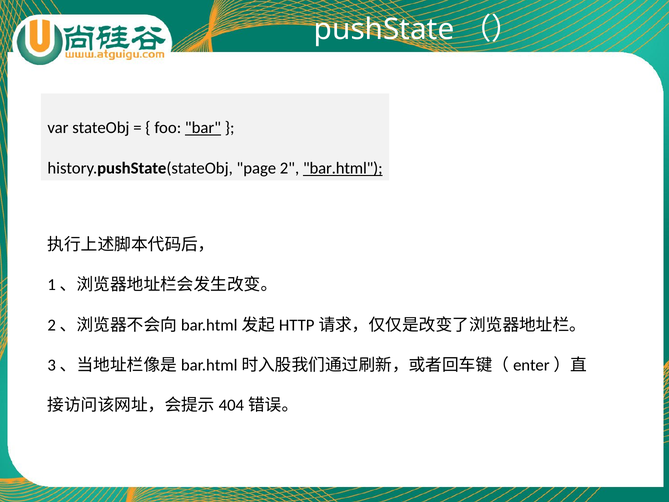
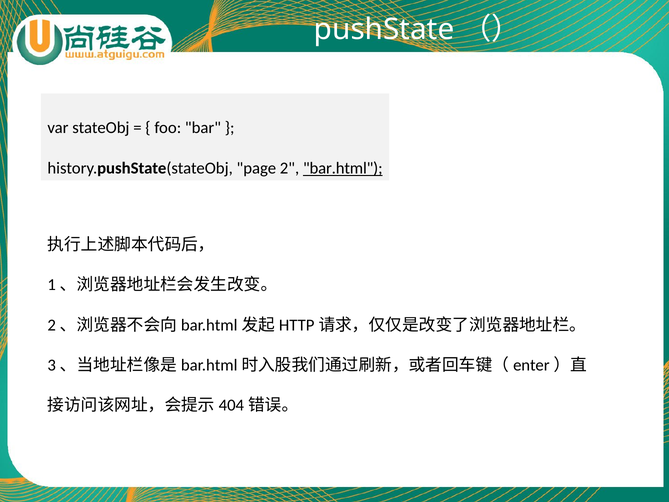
bar underline: present -> none
